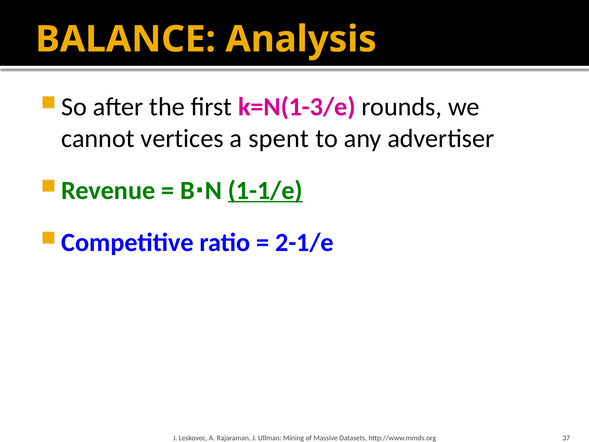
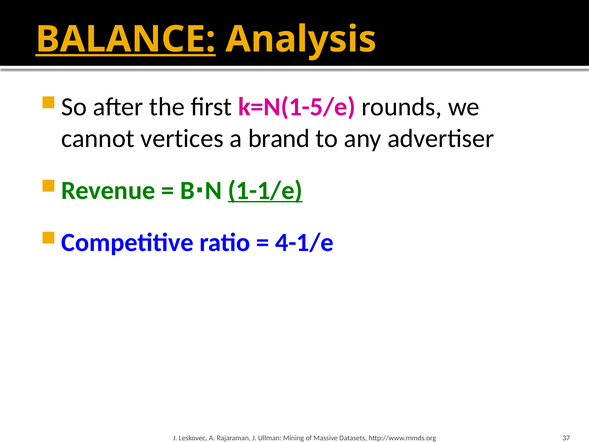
BALANCE underline: none -> present
k=N(1-3/e: k=N(1-3/e -> k=N(1-5/e
spent: spent -> brand
2-1/e: 2-1/e -> 4-1/e
